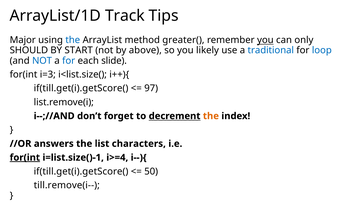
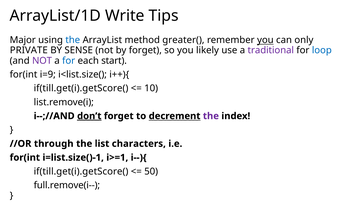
Track: Track -> Write
SHOULD: SHOULD -> PRIVATE
START: START -> SENSE
by above: above -> forget
traditional colour: blue -> purple
NOT at (42, 61) colour: blue -> purple
slide: slide -> start
i=3: i=3 -> i=9
97: 97 -> 10
don’t underline: none -> present
the at (211, 116) colour: orange -> purple
answers: answers -> through
for(int at (25, 158) underline: present -> none
i>=4: i>=4 -> i>=1
till.remove(i--: till.remove(i-- -> full.remove(i--
